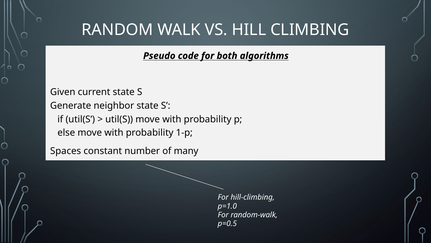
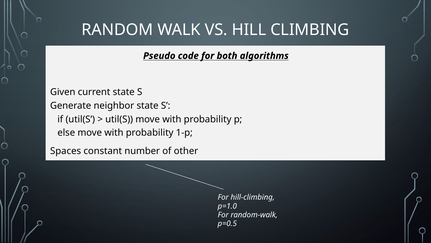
many: many -> other
